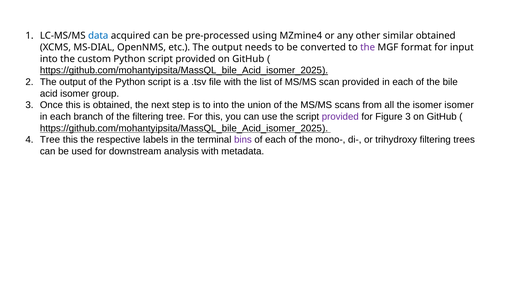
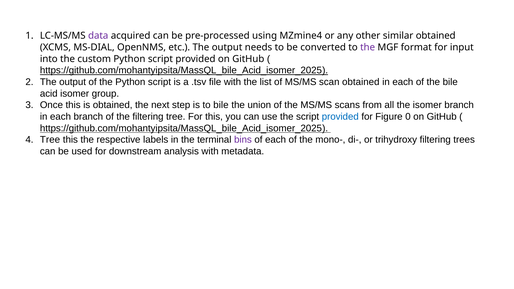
data colour: blue -> purple
scan provided: provided -> obtained
to into: into -> bile
isomer isomer: isomer -> branch
provided at (340, 117) colour: purple -> blue
Figure 3: 3 -> 0
